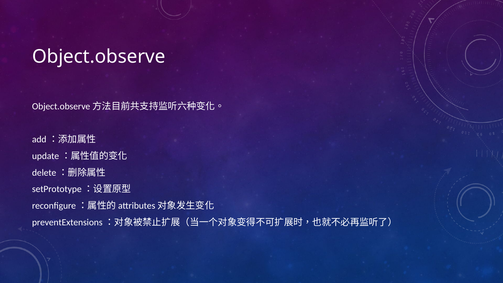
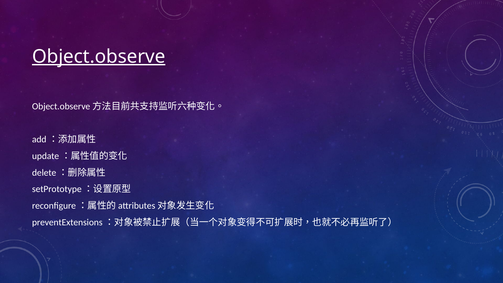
Object.observe underline: none -> present
